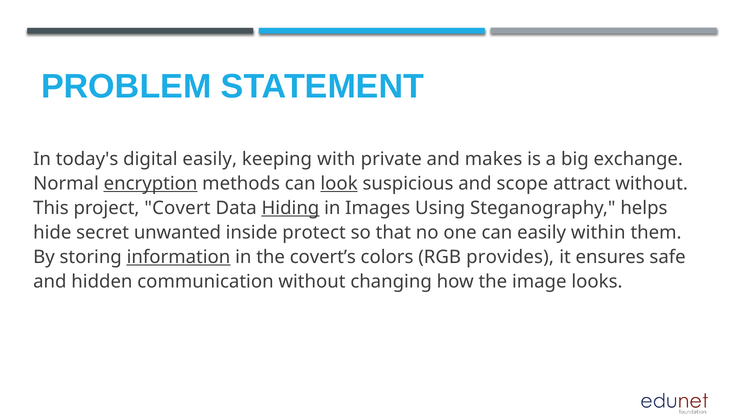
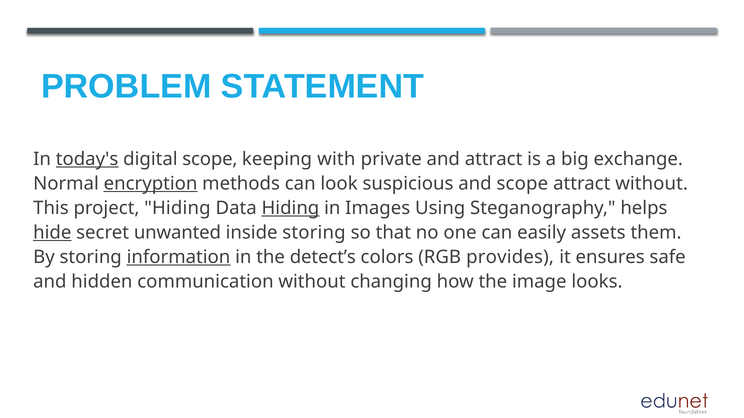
today's underline: none -> present
digital easily: easily -> scope
and makes: makes -> attract
look underline: present -> none
project Covert: Covert -> Hiding
hide underline: none -> present
inside protect: protect -> storing
within: within -> assets
covert’s: covert’s -> detect’s
